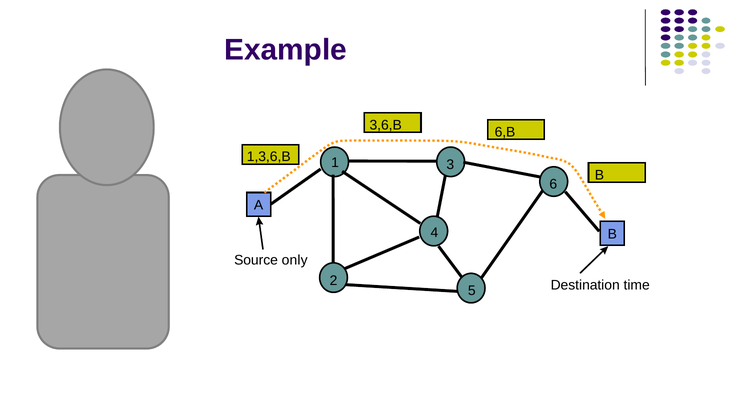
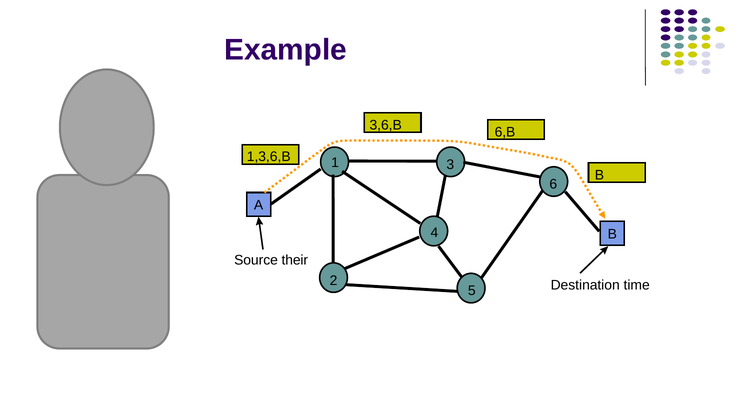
only: only -> their
